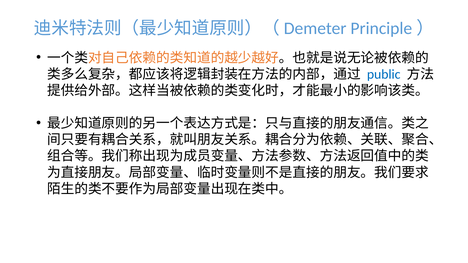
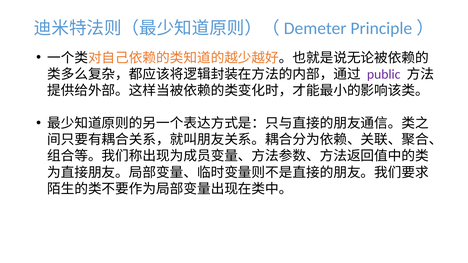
public colour: blue -> purple
